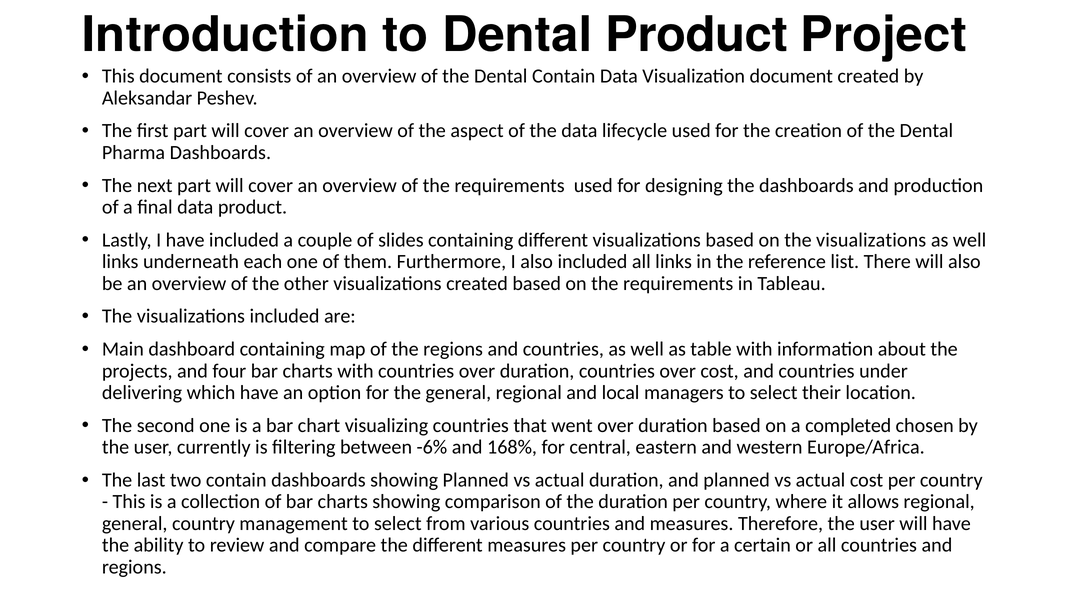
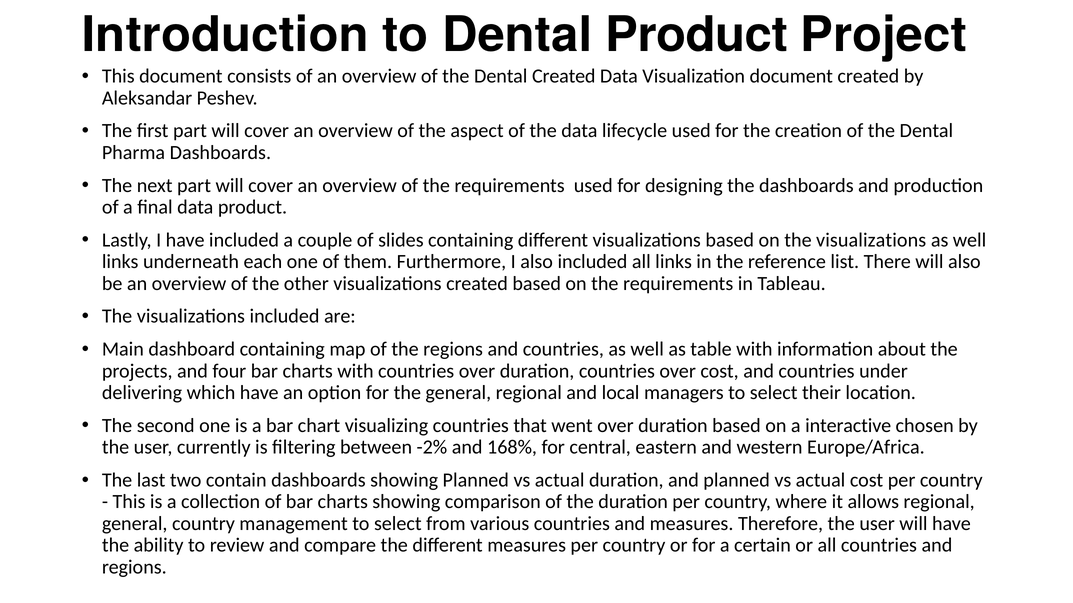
Dental Contain: Contain -> Created
completed: completed -> interactive
-6%: -6% -> -2%
